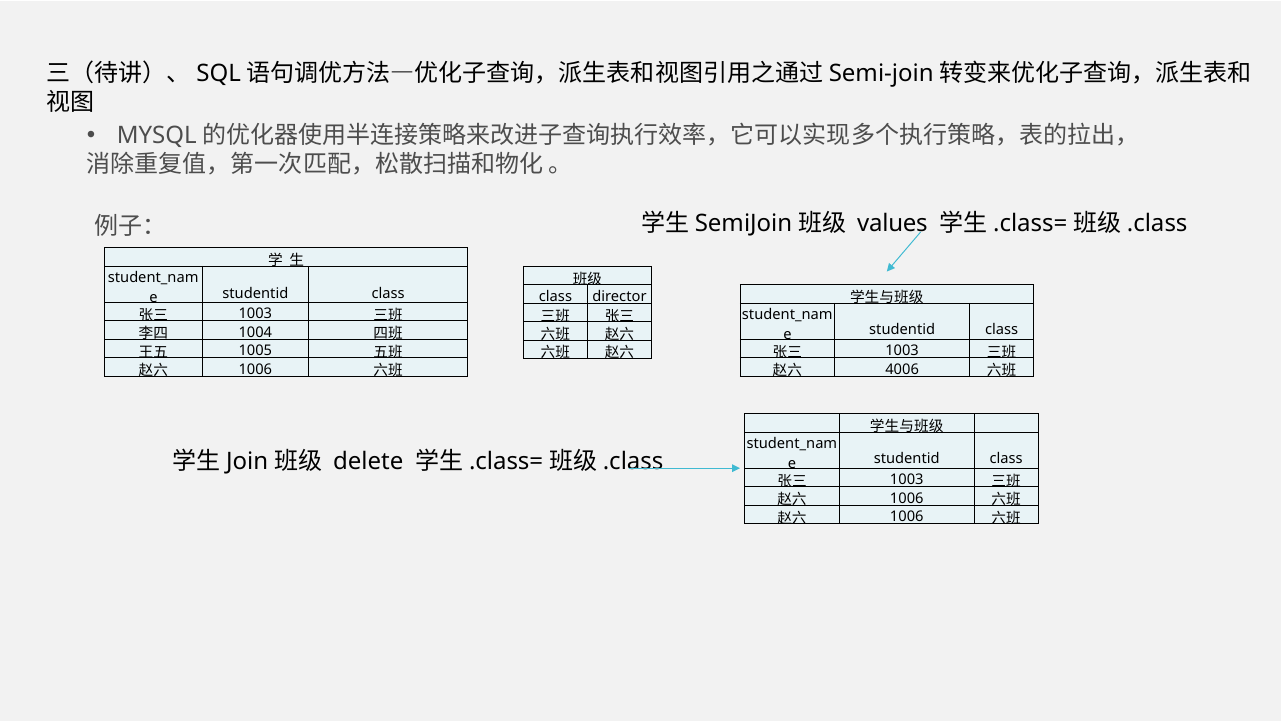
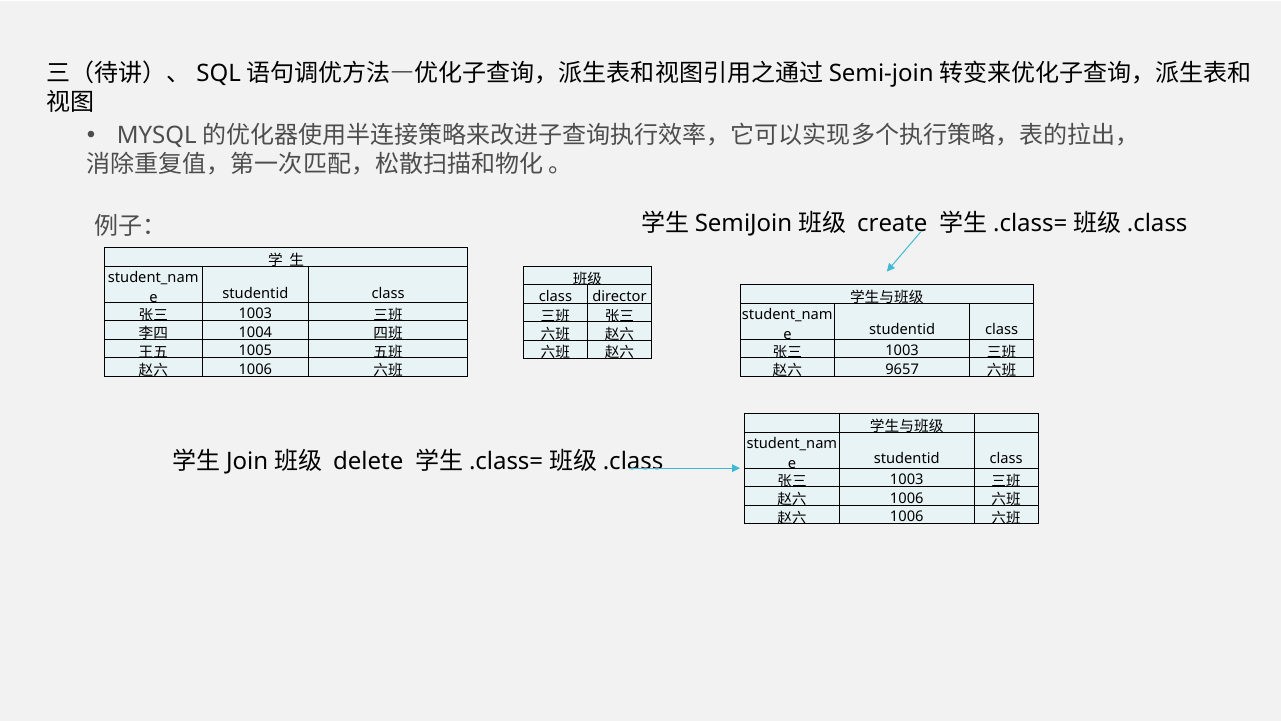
values: values -> create
4006: 4006 -> 9657
